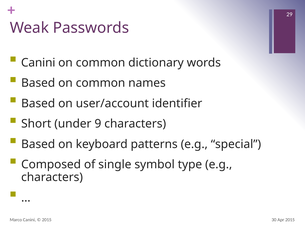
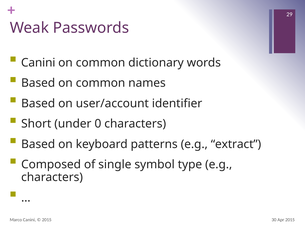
9: 9 -> 0
special: special -> extract
